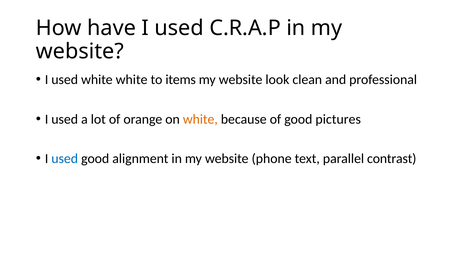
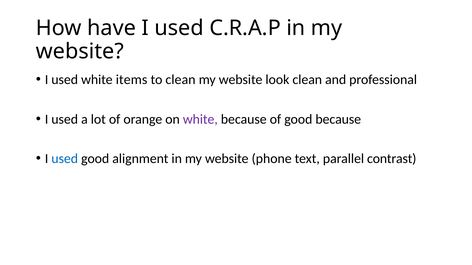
white white: white -> items
to items: items -> clean
white at (200, 119) colour: orange -> purple
good pictures: pictures -> because
